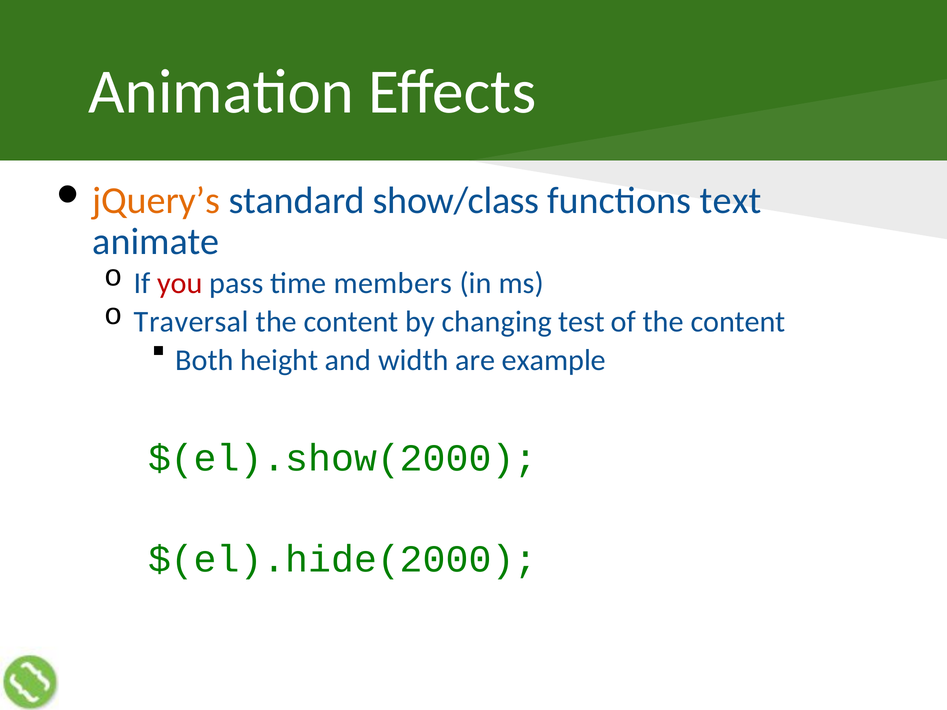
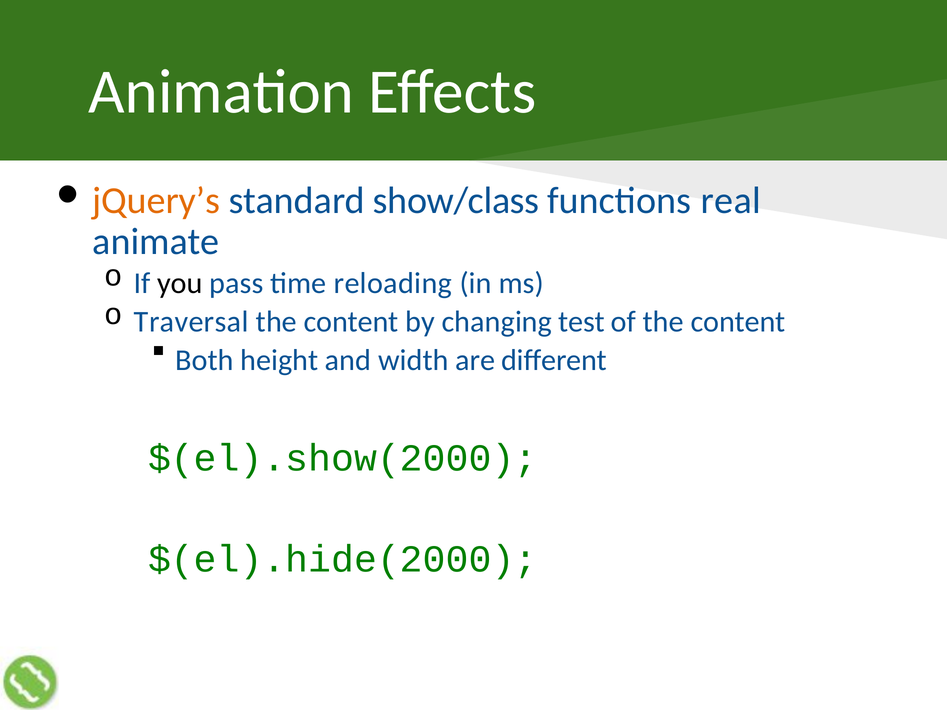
text: text -> real
you colour: red -> black
members: members -> reloading
example: example -> different
